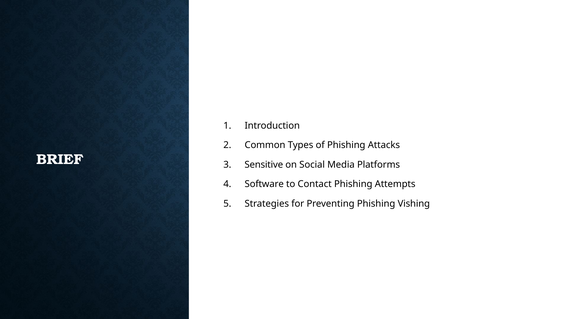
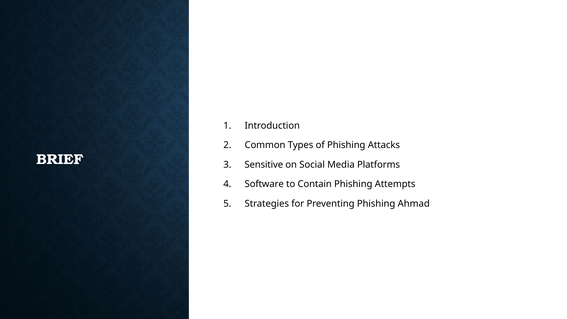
Contact: Contact -> Contain
Vishing: Vishing -> Ahmad
